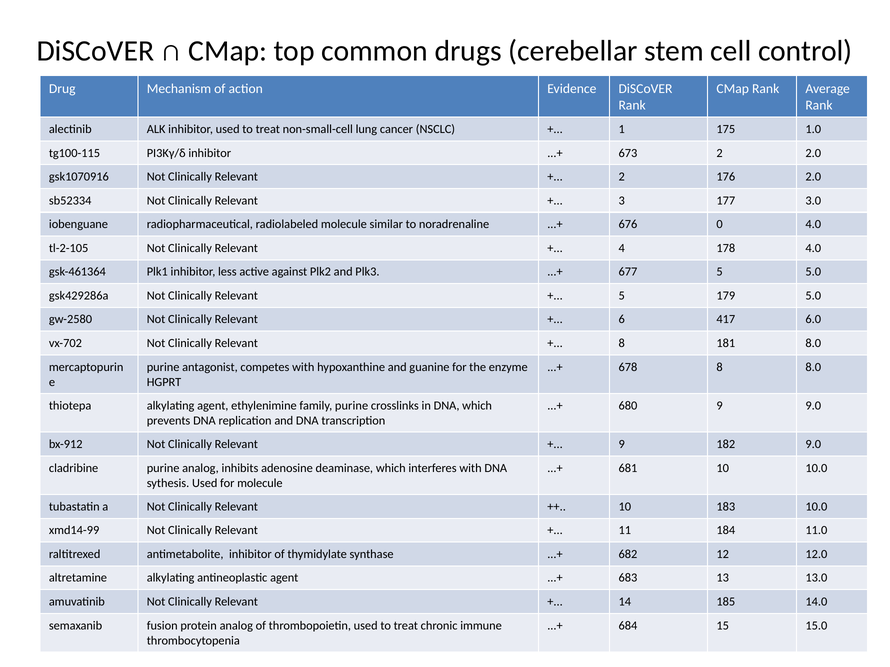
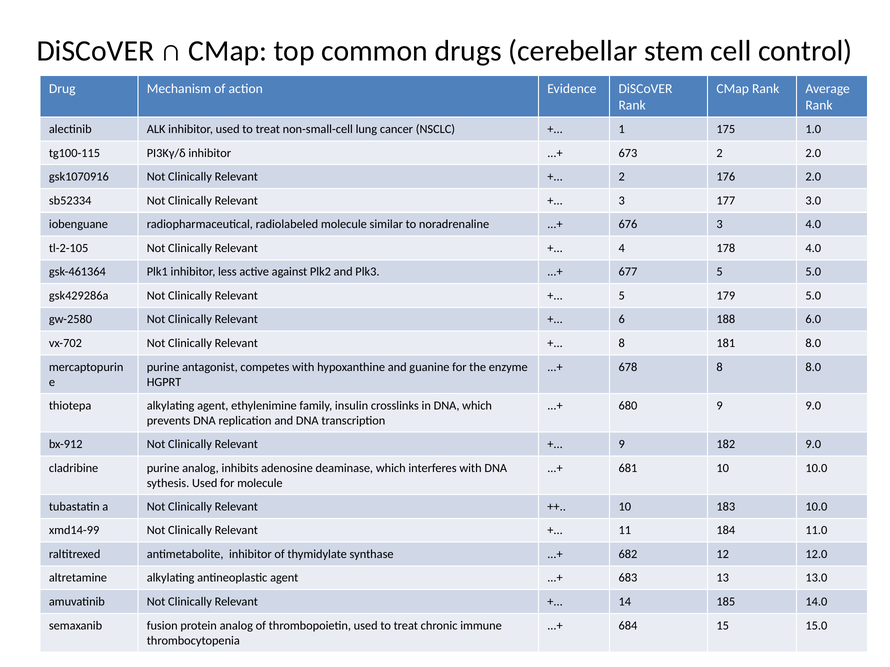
676 0: 0 -> 3
417: 417 -> 188
family purine: purine -> insulin
